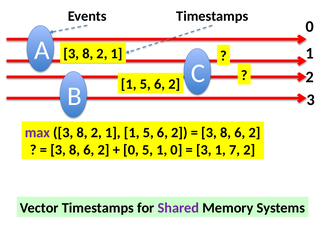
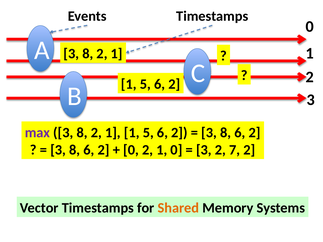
0 5: 5 -> 2
3 1: 1 -> 2
Shared colour: purple -> orange
